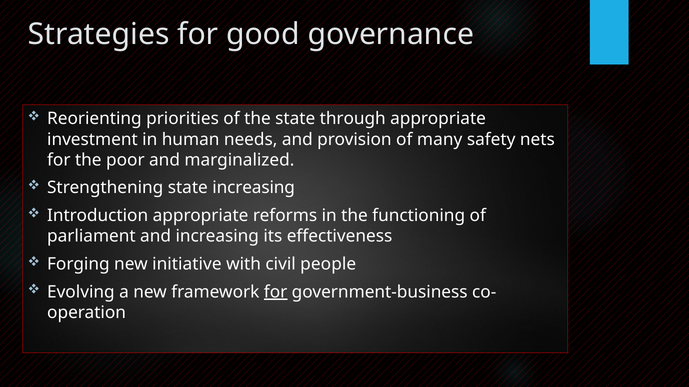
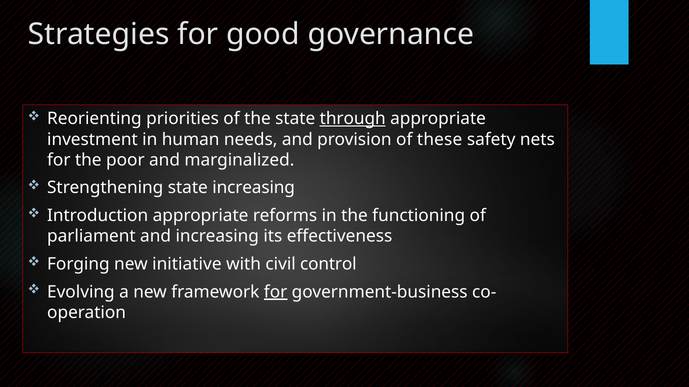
through underline: none -> present
many: many -> these
people: people -> control
